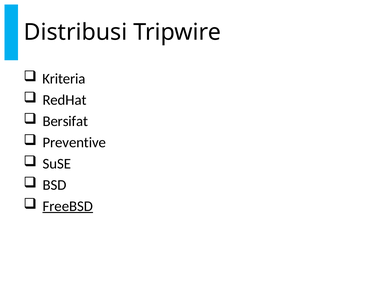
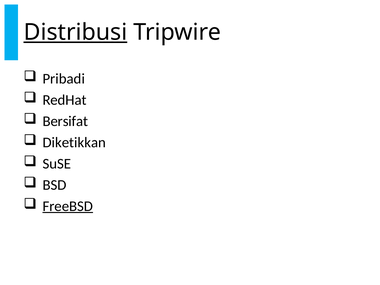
Distribusi underline: none -> present
Kriteria: Kriteria -> Pribadi
Preventive: Preventive -> Diketikkan
